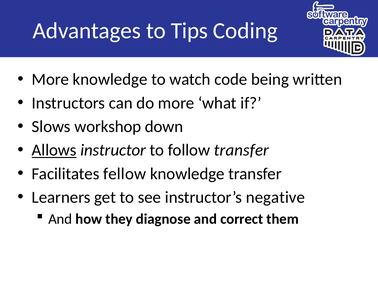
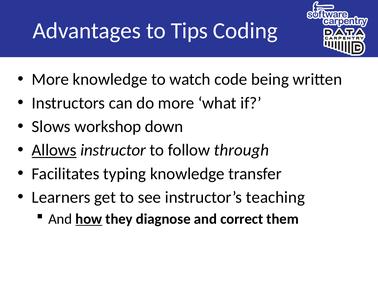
follow transfer: transfer -> through
fellow: fellow -> typing
negative: negative -> teaching
how underline: none -> present
